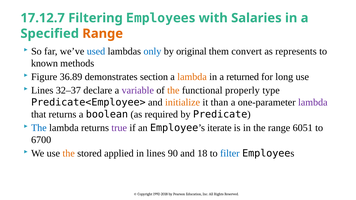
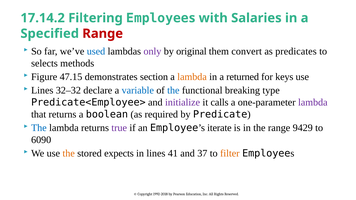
17.12.7: 17.12.7 -> 17.14.2
Range at (103, 34) colour: orange -> red
only colour: blue -> purple
represents: represents -> predicates
known: known -> selects
36.89: 36.89 -> 47.15
long: long -> keys
32–37: 32–37 -> 32–32
variable colour: purple -> blue
the at (173, 90) colour: orange -> blue
properly: properly -> breaking
initialize colour: orange -> purple
than: than -> calls
6051: 6051 -> 9429
6700: 6700 -> 6090
applied: applied -> expects
90: 90 -> 41
18: 18 -> 37
filter colour: blue -> orange
